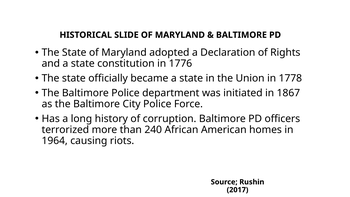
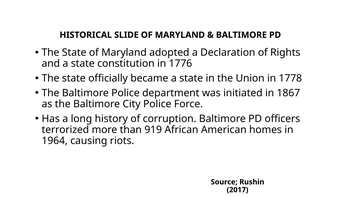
240: 240 -> 919
